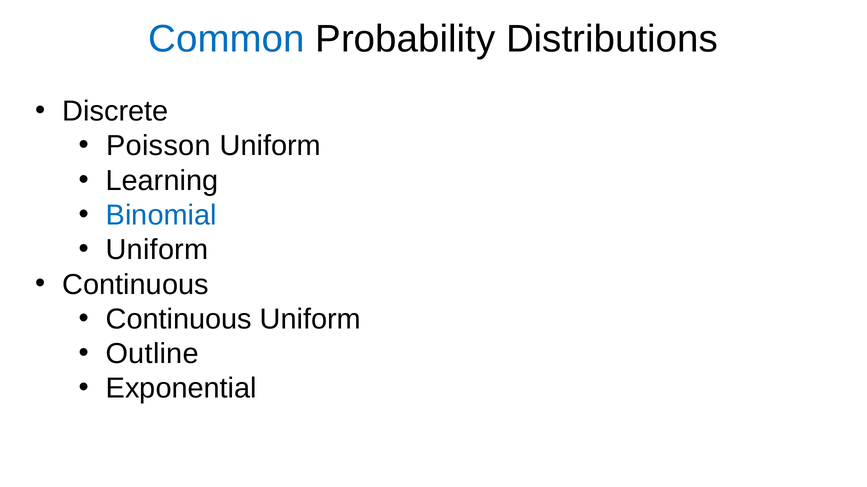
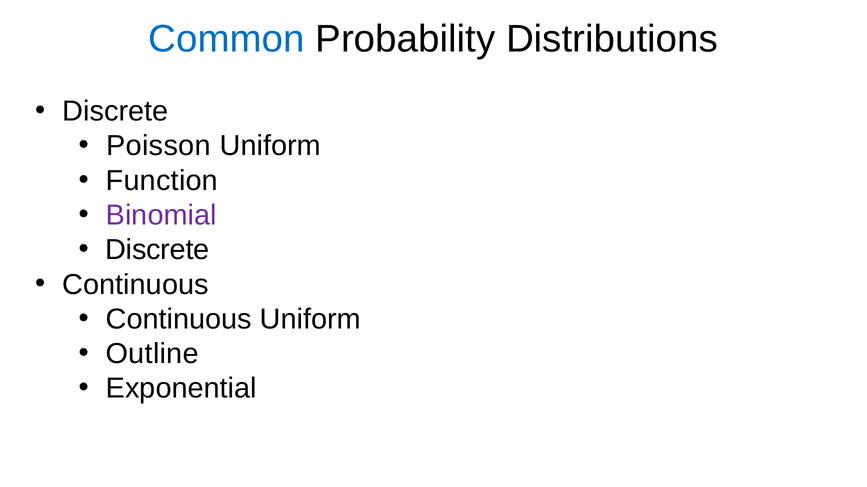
Learning: Learning -> Function
Binomial colour: blue -> purple
Uniform at (157, 250): Uniform -> Discrete
